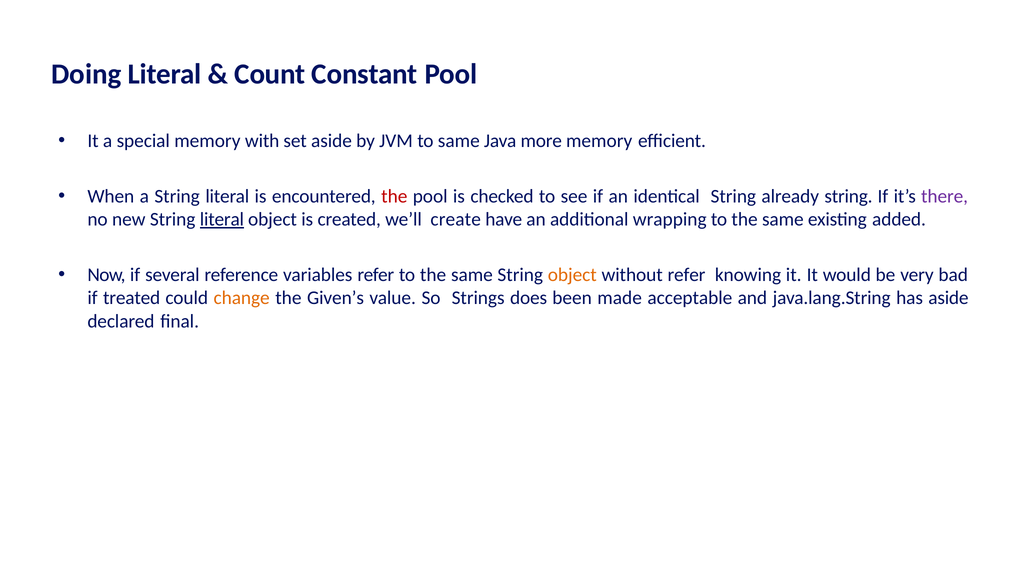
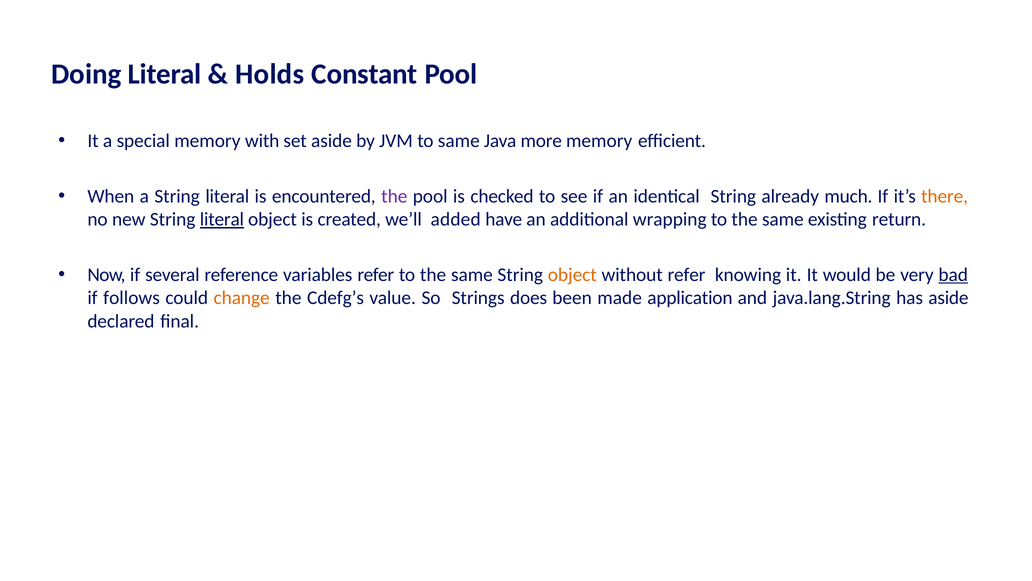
Count: Count -> Holds
the at (394, 196) colour: red -> purple
already string: string -> much
there colour: purple -> orange
create: create -> added
added: added -> return
bad underline: none -> present
treated: treated -> follows
Given’s: Given’s -> Cdefg’s
acceptable: acceptable -> application
